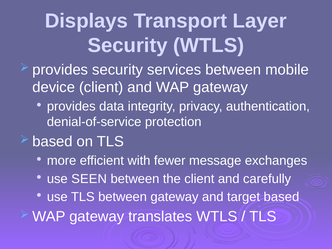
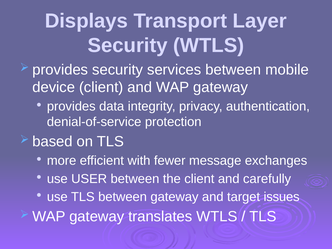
SEEN: SEEN -> USER
target based: based -> issues
